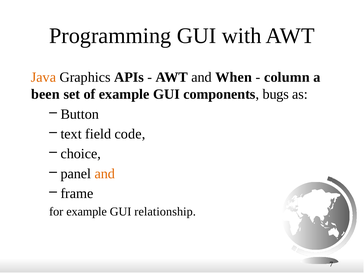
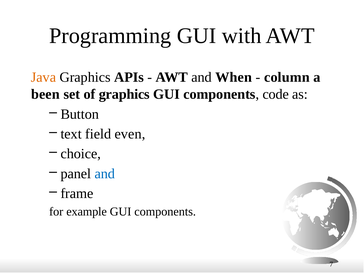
of example: example -> graphics
bugs: bugs -> code
code: code -> even
and at (105, 174) colour: orange -> blue
relationship at (165, 212): relationship -> components
